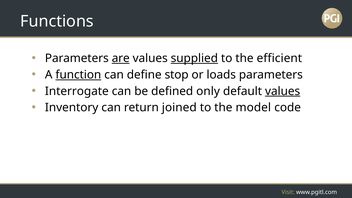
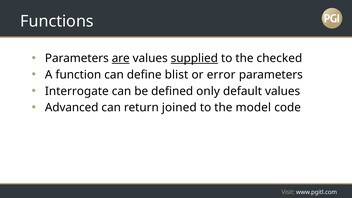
efficient: efficient -> checked
function underline: present -> none
stop: stop -> blist
loads: loads -> error
values at (283, 91) underline: present -> none
Inventory: Inventory -> Advanced
